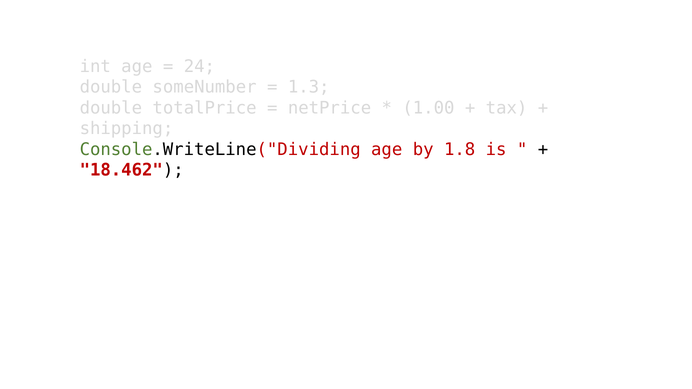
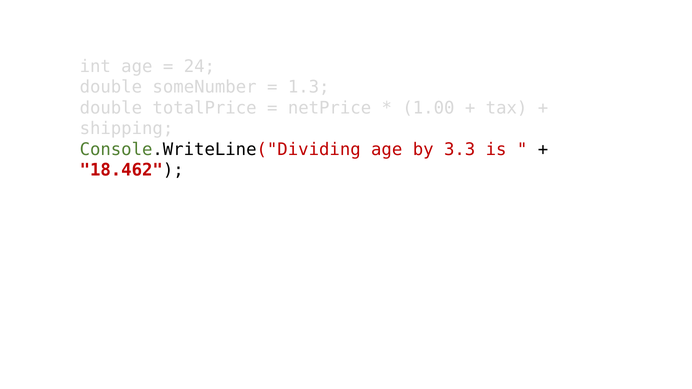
1.8: 1.8 -> 3.3
